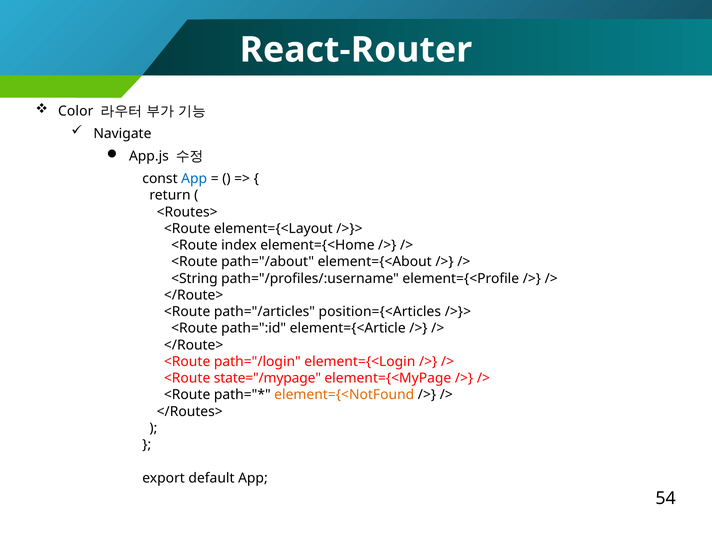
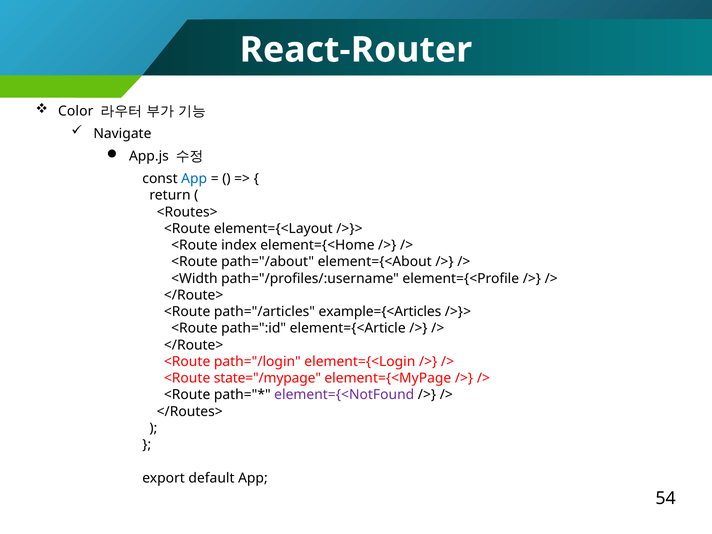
<String: <String -> <Width
position={<Articles: position={<Articles -> example={<Articles
element={<NotFound colour: orange -> purple
